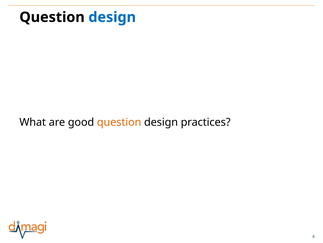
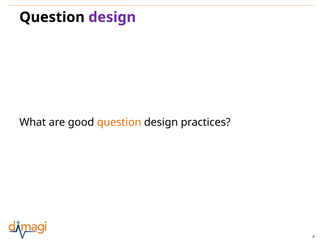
design at (112, 17) colour: blue -> purple
